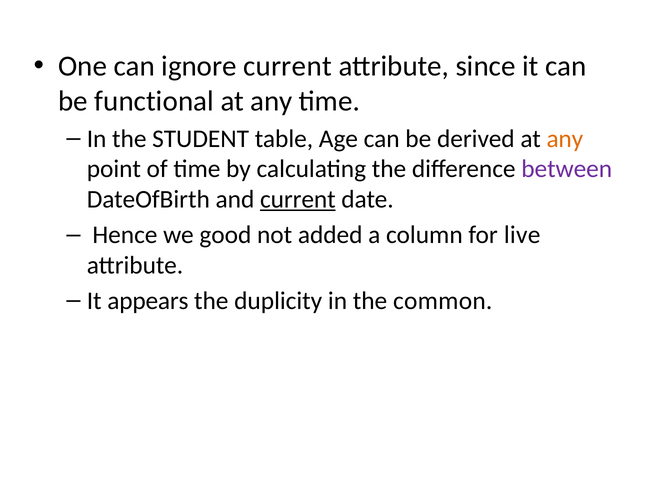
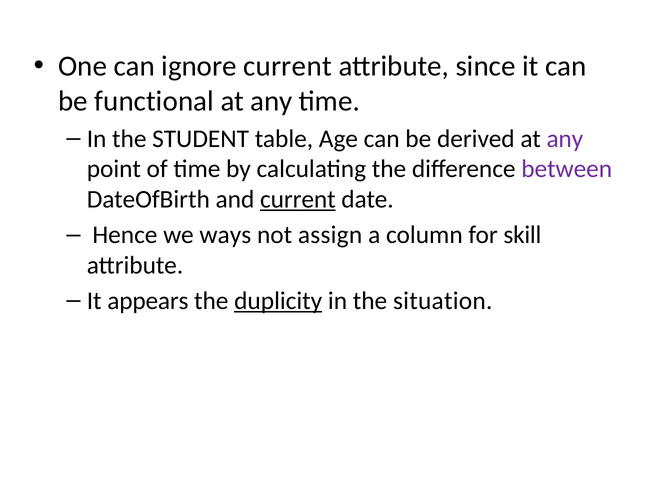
any at (565, 139) colour: orange -> purple
good: good -> ways
added: added -> assign
live: live -> skill
duplicity underline: none -> present
common: common -> situation
